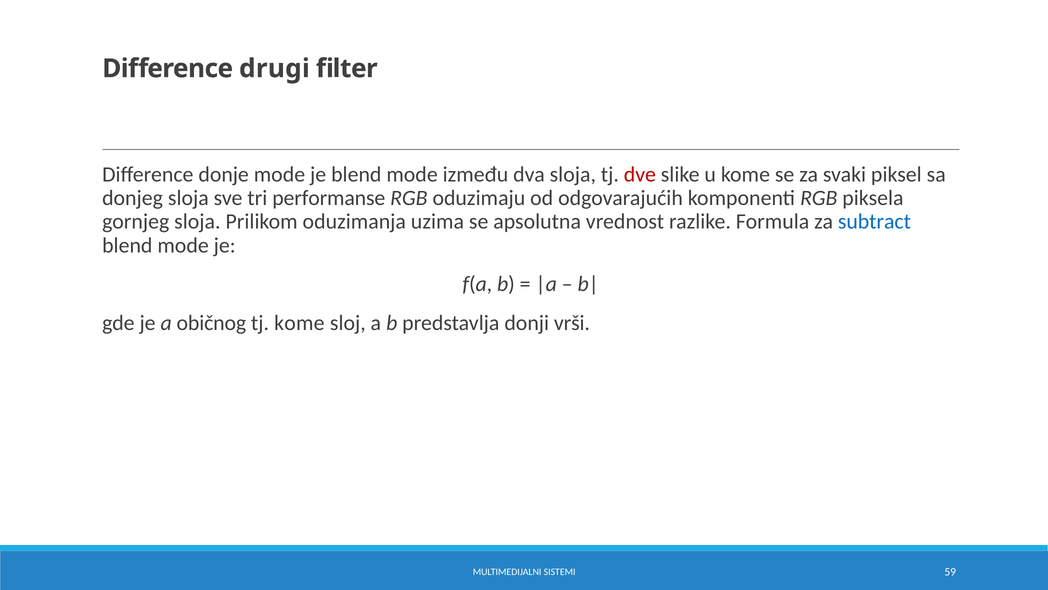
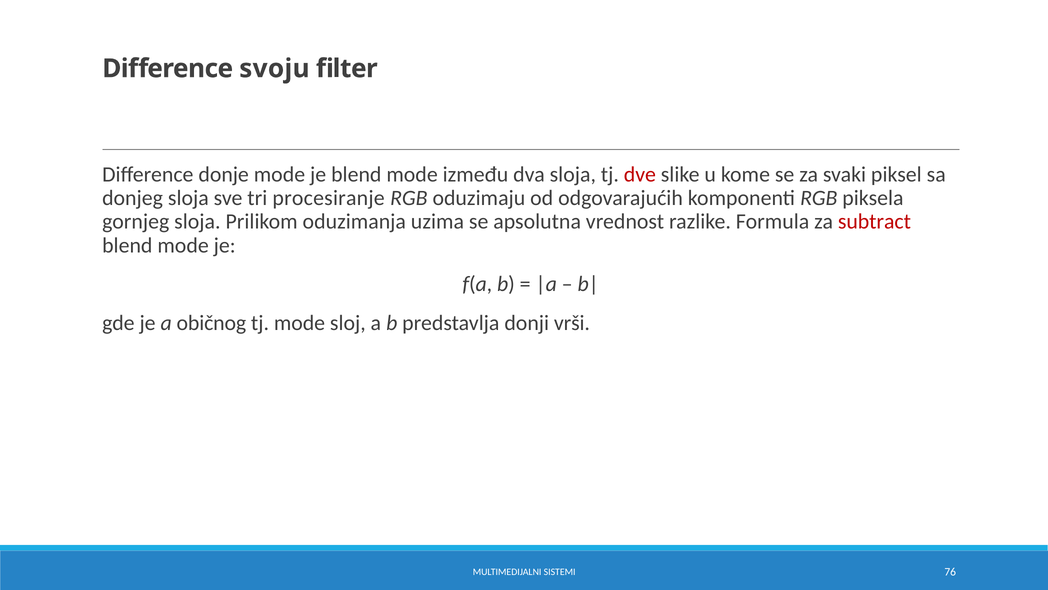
drugi: drugi -> svoju
performanse: performanse -> procesiranje
subtract colour: blue -> red
tj kome: kome -> mode
59: 59 -> 76
